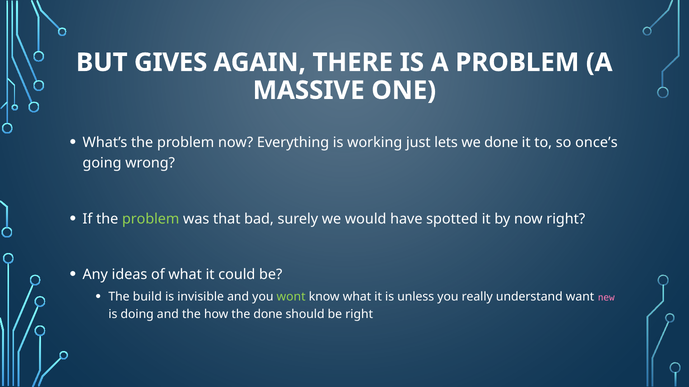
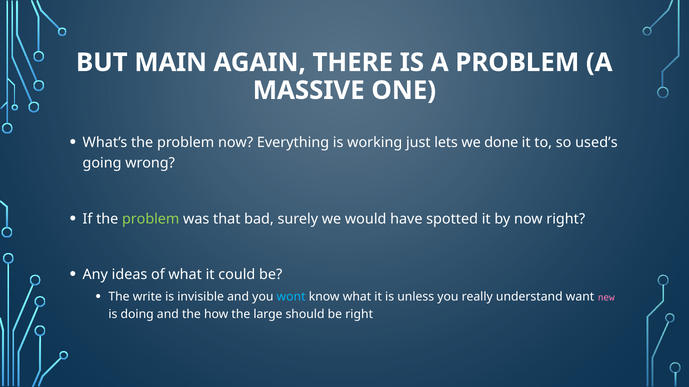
GIVES: GIVES -> MAIN
once’s: once’s -> used’s
build: build -> write
wont colour: light green -> light blue
the done: done -> large
